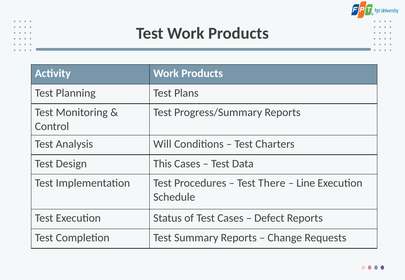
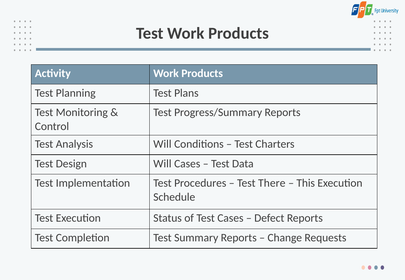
Design This: This -> Will
Line: Line -> This
